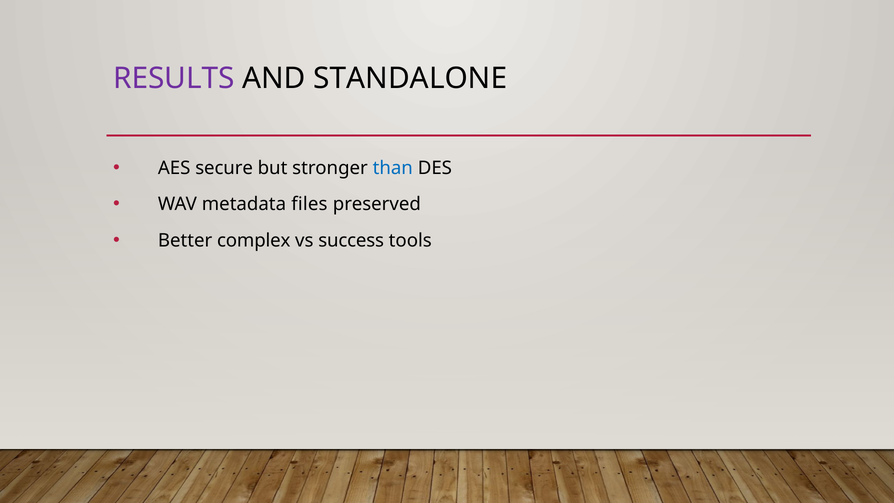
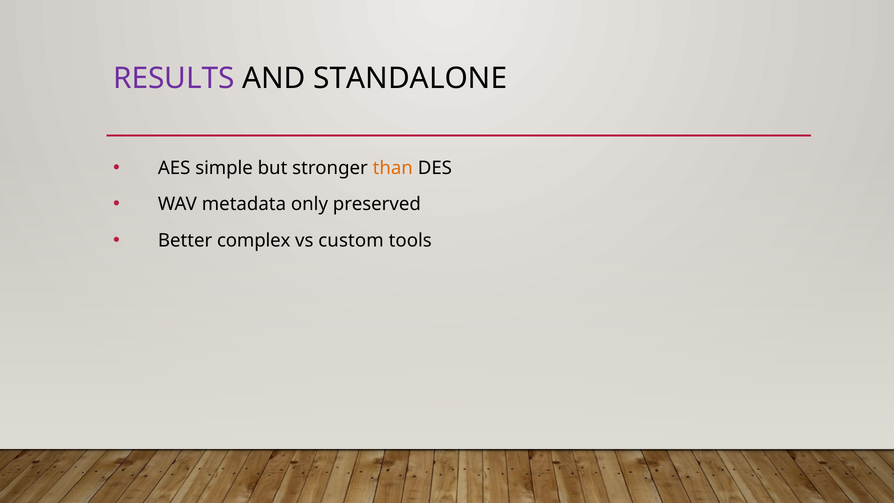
secure: secure -> simple
than colour: blue -> orange
files: files -> only
success: success -> custom
